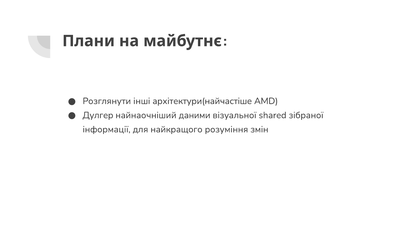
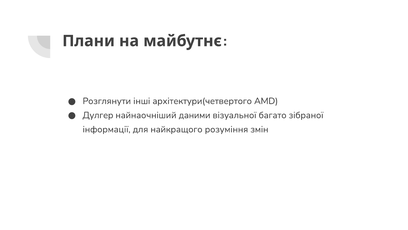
архітектури(найчастіше: архітектури(найчастіше -> архітектури(четвертого
shared: shared -> багато
